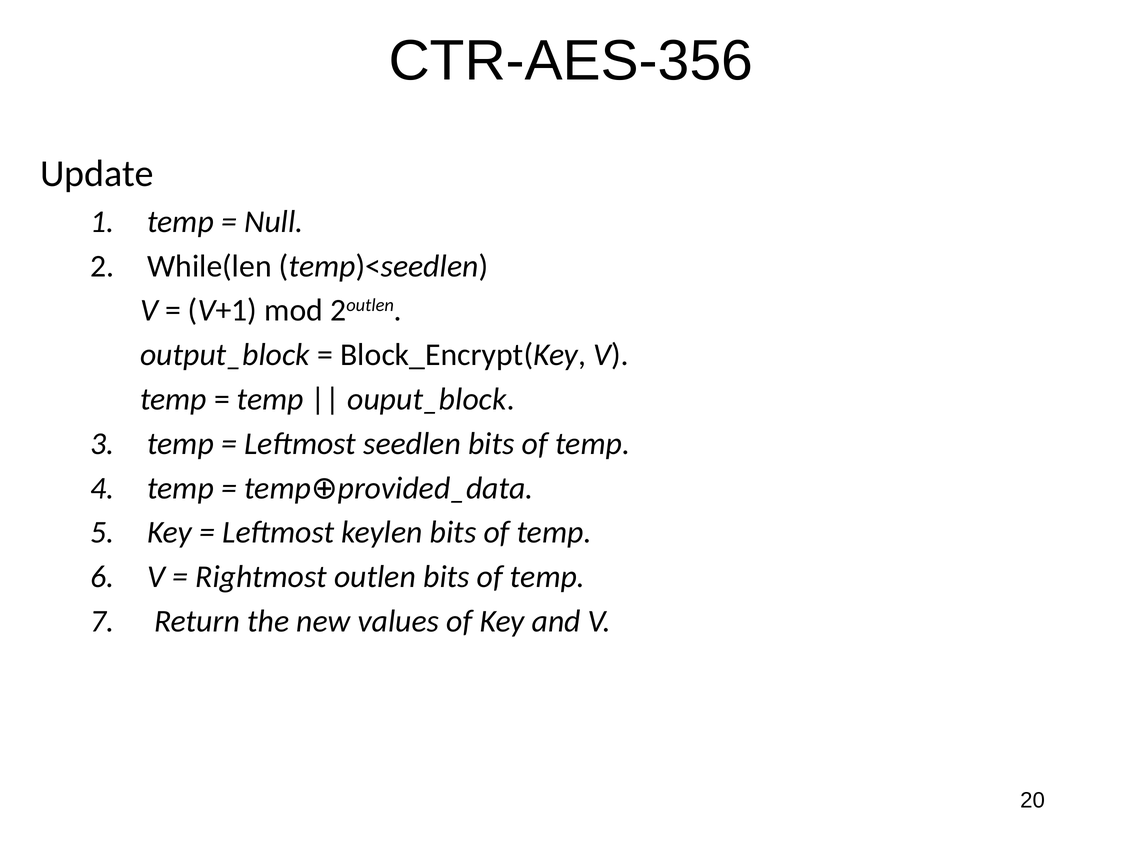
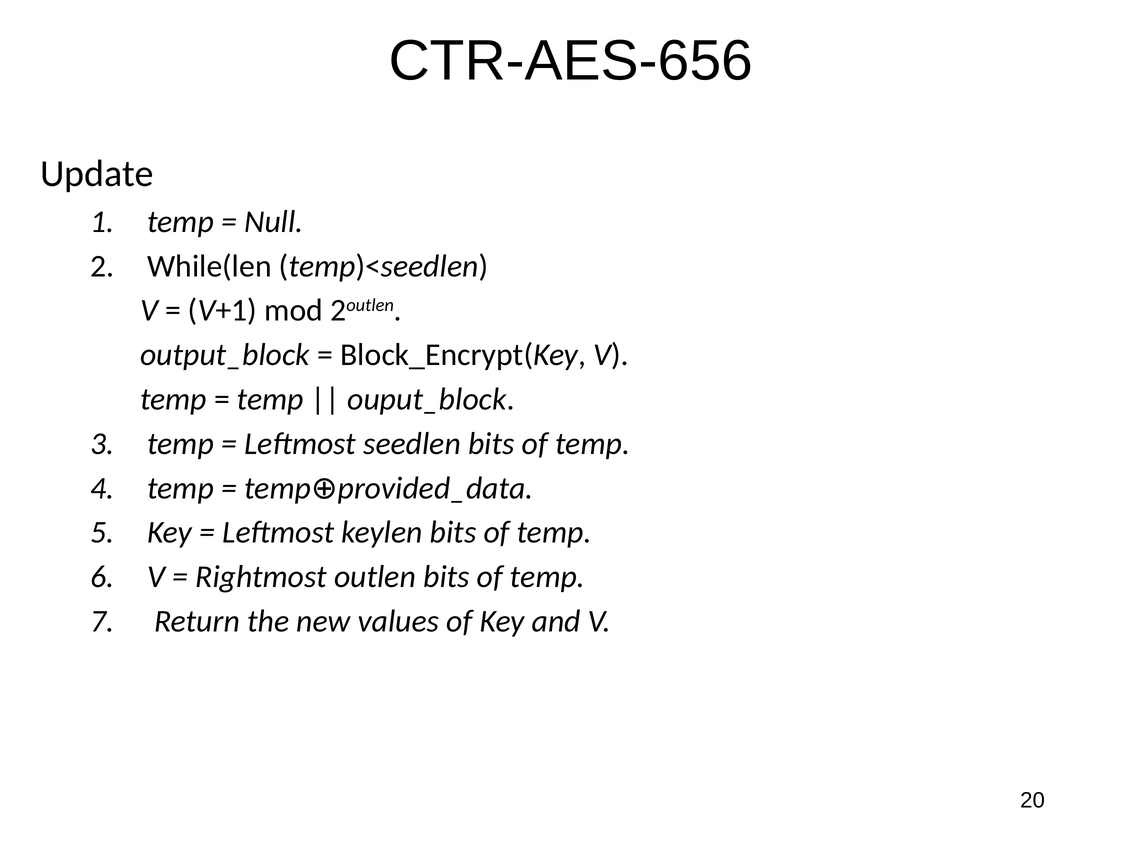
CTR-AES-356: CTR-AES-356 -> CTR-AES-656
